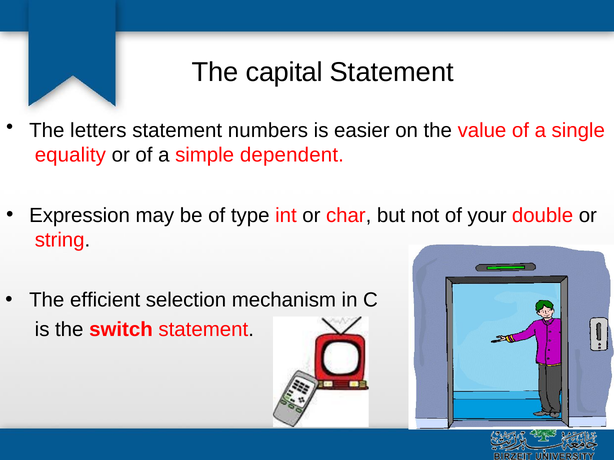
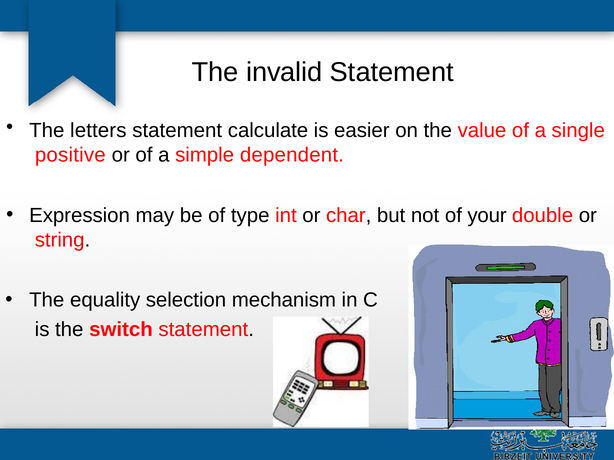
capital: capital -> invalid
numbers: numbers -> calculate
equality: equality -> positive
efficient: efficient -> equality
